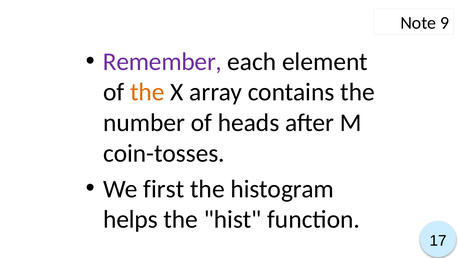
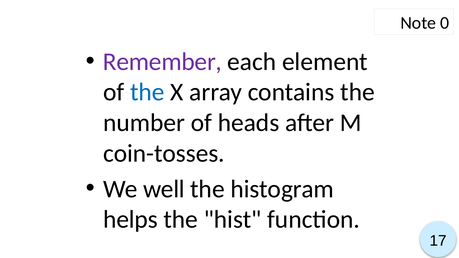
9: 9 -> 0
the at (147, 92) colour: orange -> blue
first: first -> well
